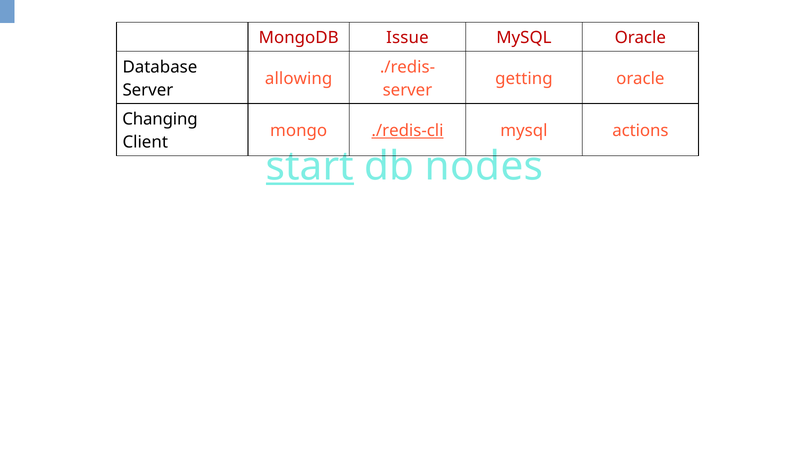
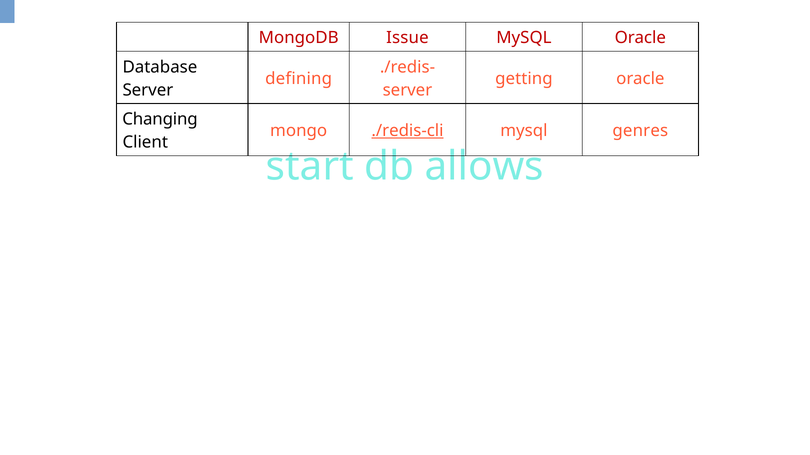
allowing: allowing -> defining
actions: actions -> genres
start underline: present -> none
nodes: nodes -> allows
